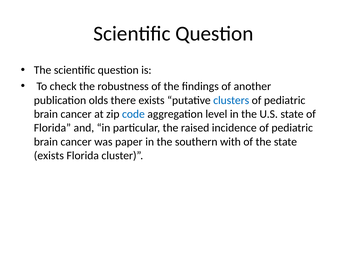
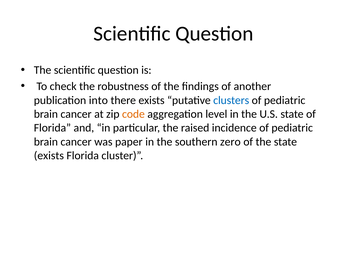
olds: olds -> into
code colour: blue -> orange
with: with -> zero
